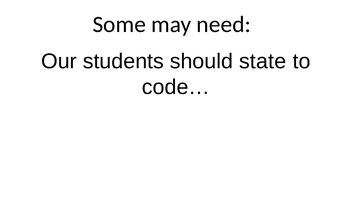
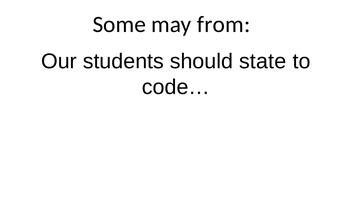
need: need -> from
